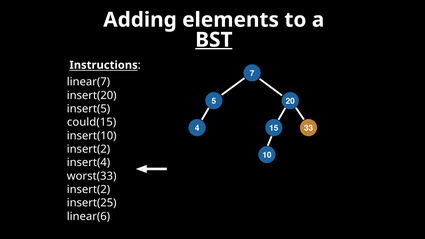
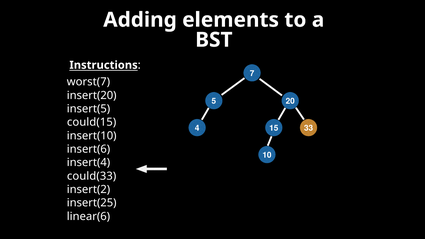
BST underline: present -> none
linear(7: linear(7 -> worst(7
insert(2 at (88, 149): insert(2 -> insert(6
worst(33: worst(33 -> could(33
